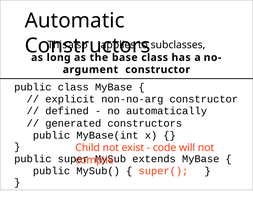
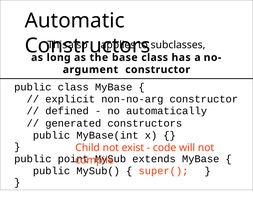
super: super -> point
